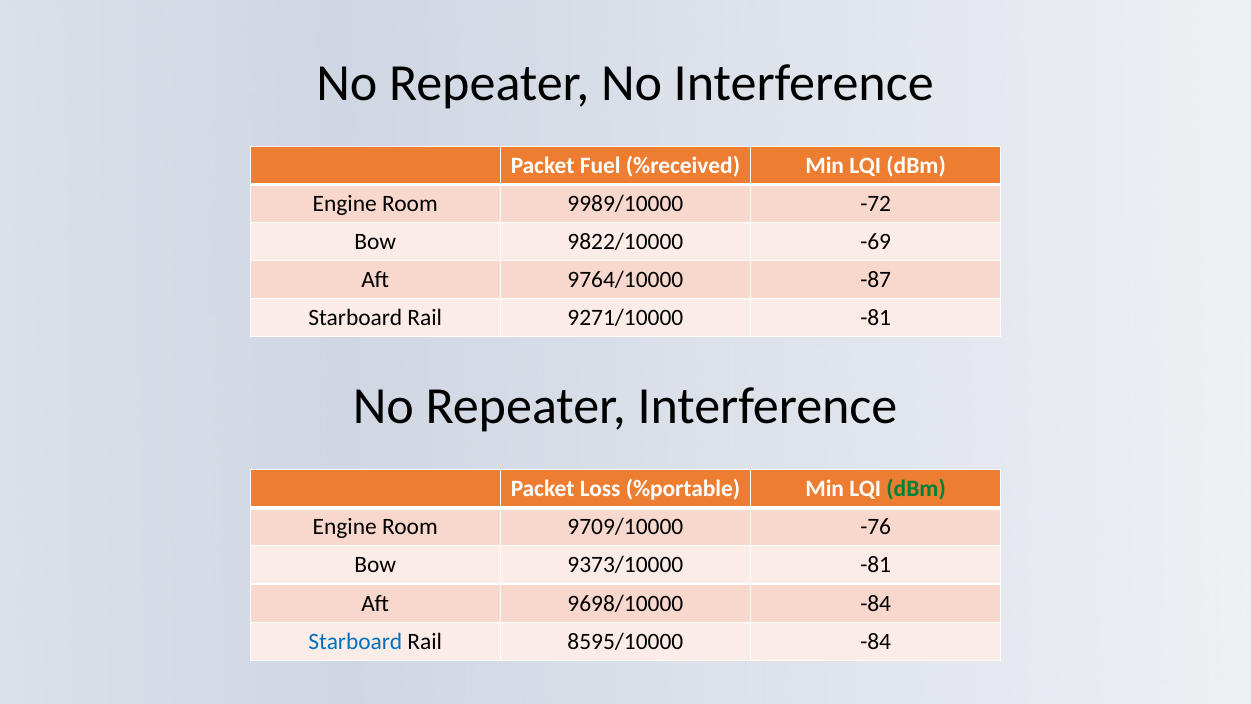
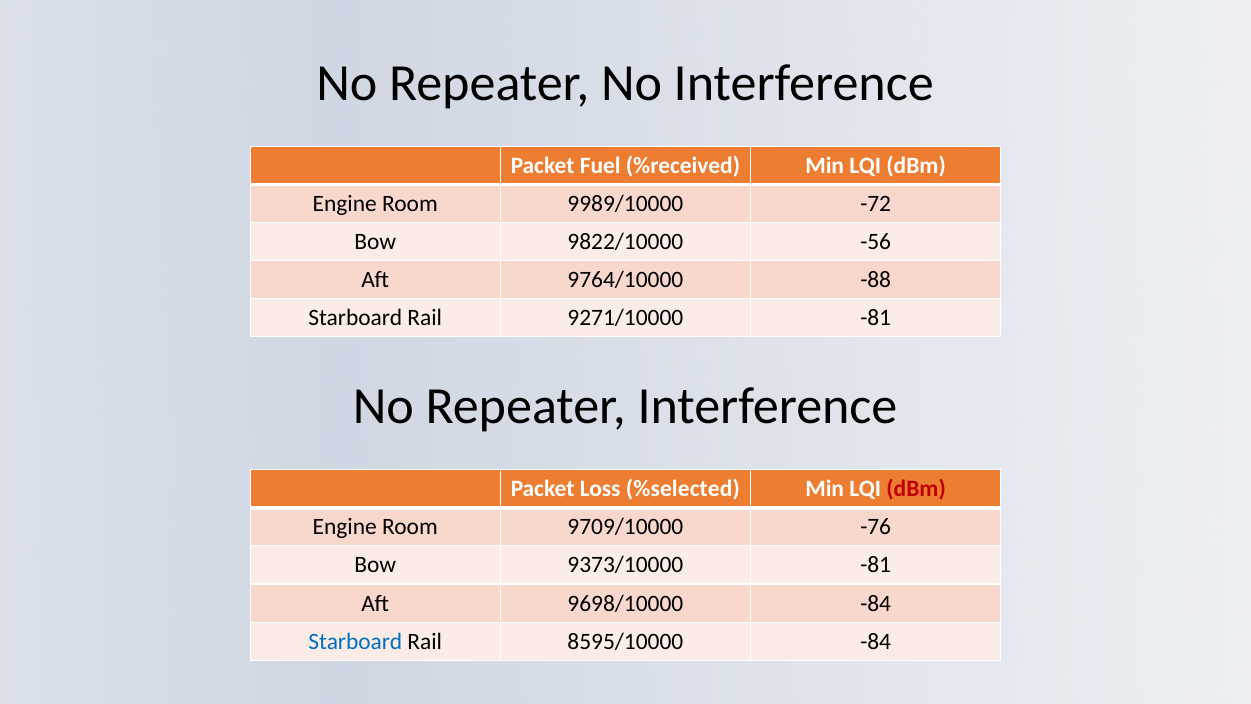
-69: -69 -> -56
-87: -87 -> -88
%portable: %portable -> %selected
dBm at (916, 489) colour: green -> red
